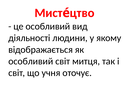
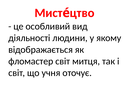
особливий at (31, 61): особливий -> фломастер
